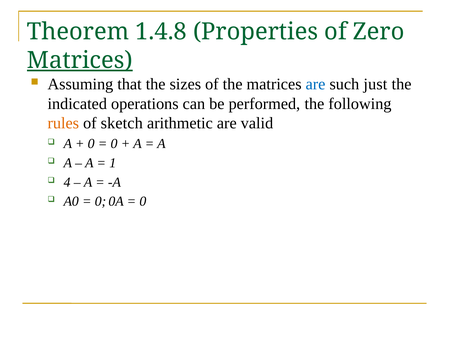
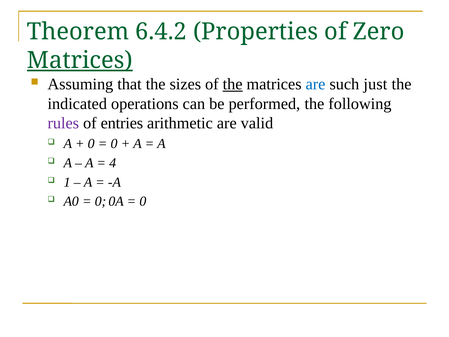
1.4.8: 1.4.8 -> 6.4.2
the at (233, 84) underline: none -> present
rules colour: orange -> purple
sketch: sketch -> entries
1: 1 -> 4
4: 4 -> 1
